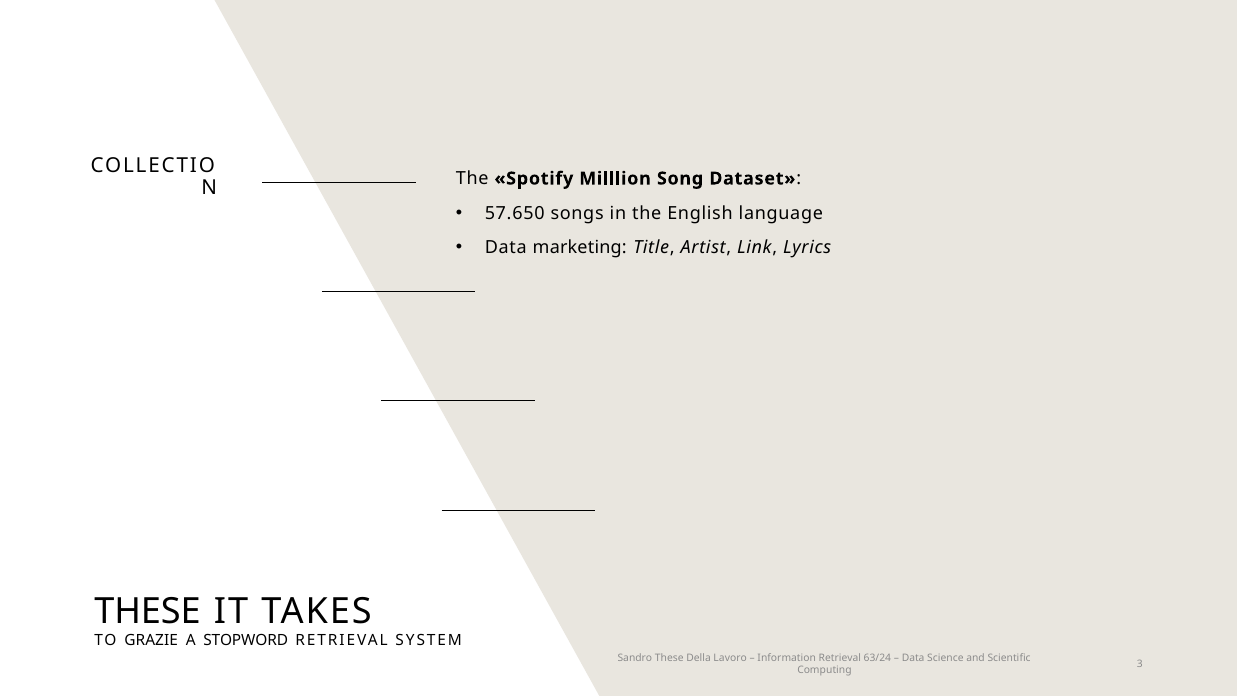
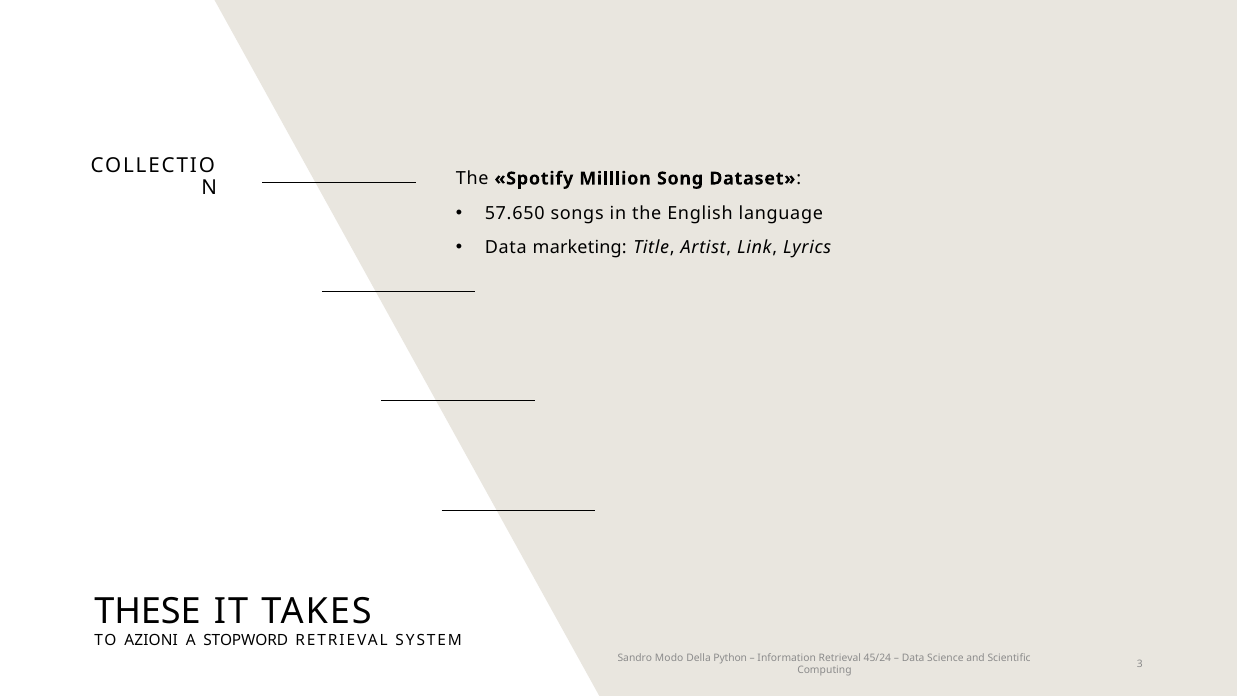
GRAZIE: GRAZIE -> AZIONI
Sandro These: These -> Modo
Lavoro: Lavoro -> Python
63/24: 63/24 -> 45/24
